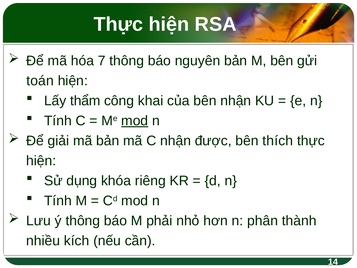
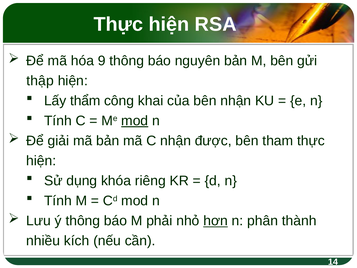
7: 7 -> 9
toán: toán -> thập
thích: thích -> tham
hơn underline: none -> present
